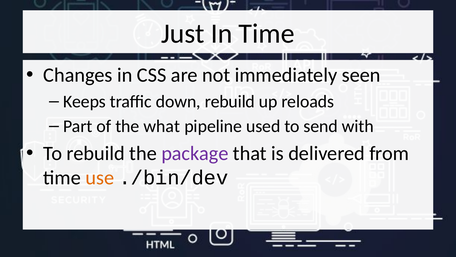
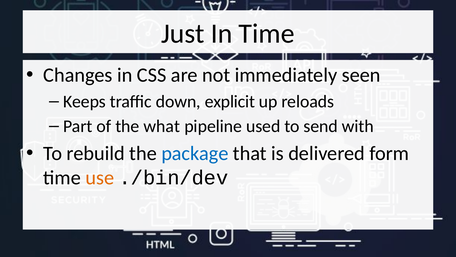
down rebuild: rebuild -> explicit
package colour: purple -> blue
from: from -> form
